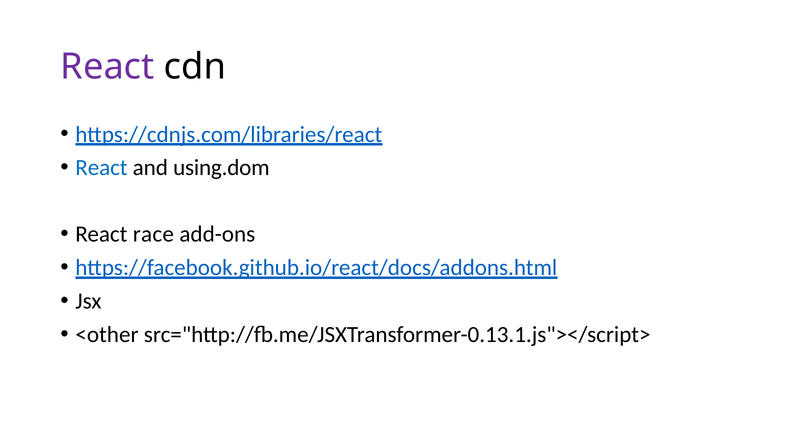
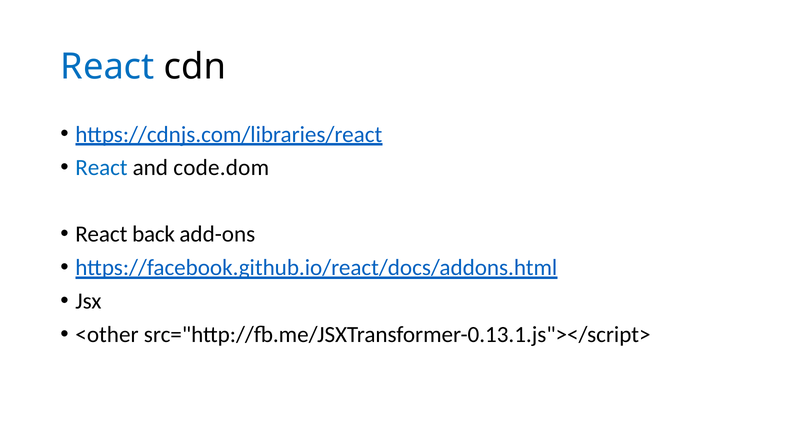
React at (107, 67) colour: purple -> blue
using.dom: using.dom -> code.dom
race: race -> back
